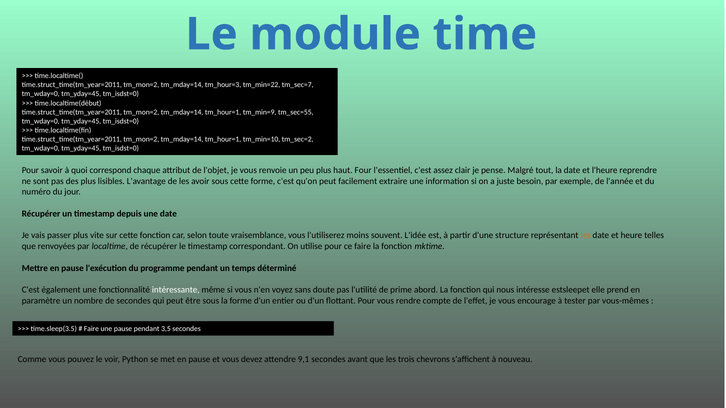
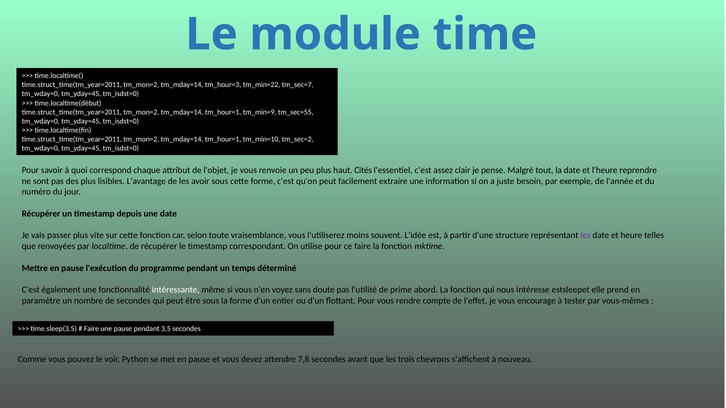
Four: Four -> Cités
les at (586, 236) colour: orange -> purple
9,1: 9,1 -> 7,8
